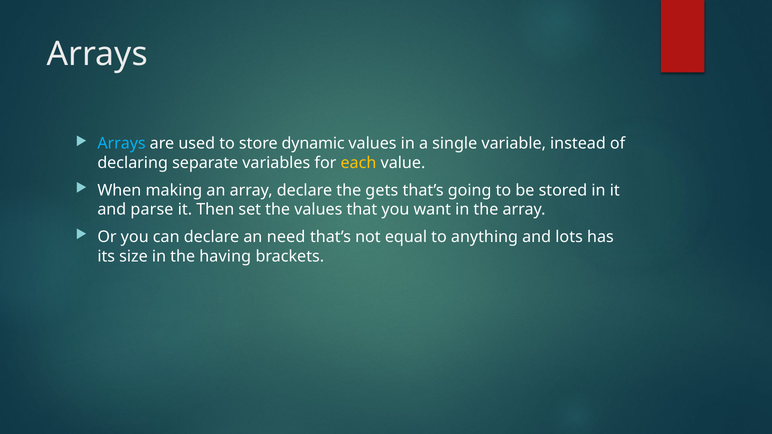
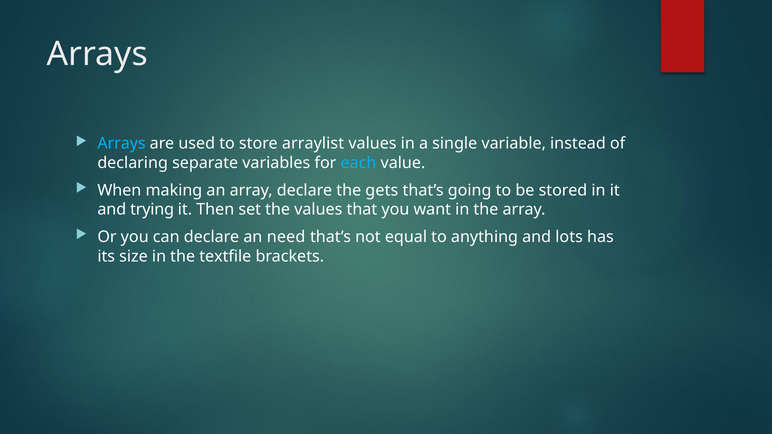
dynamic: dynamic -> arraylist
each colour: yellow -> light blue
parse: parse -> trying
having: having -> textfile
